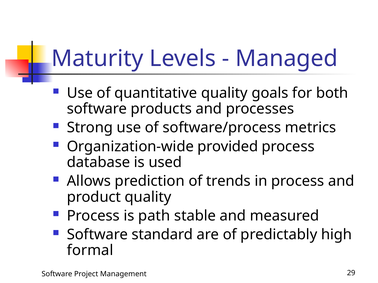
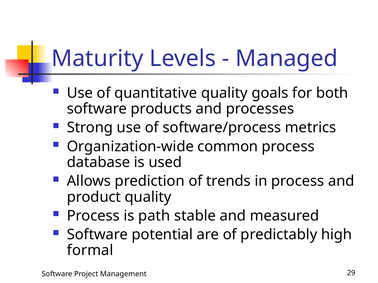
provided: provided -> common
standard: standard -> potential
